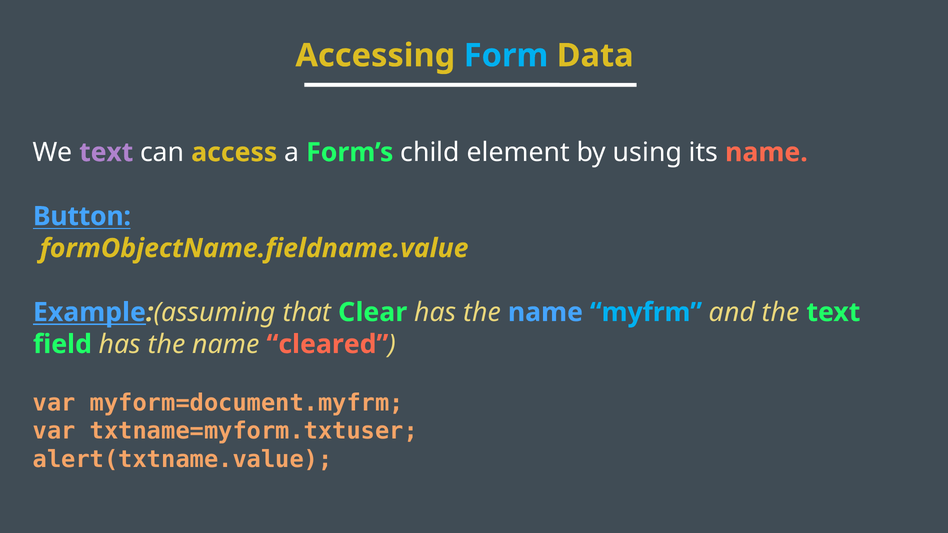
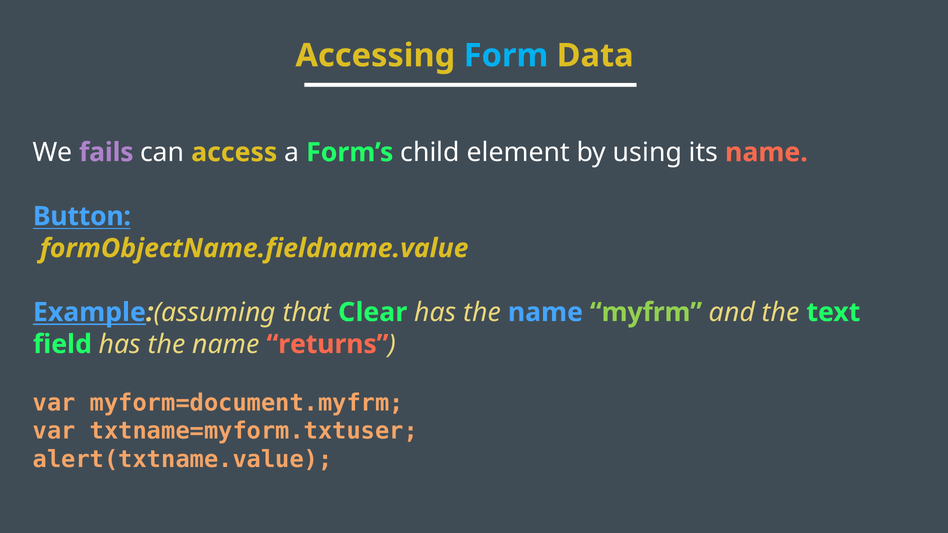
We text: text -> fails
myfrm colour: light blue -> light green
cleared: cleared -> returns
